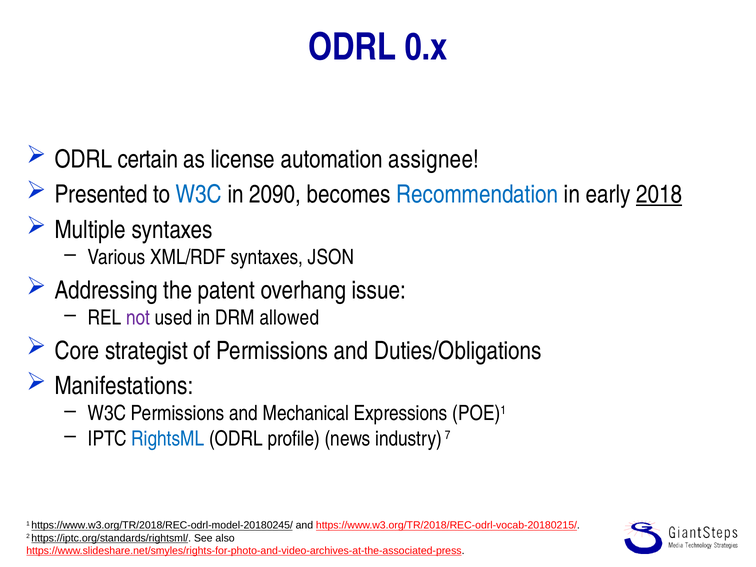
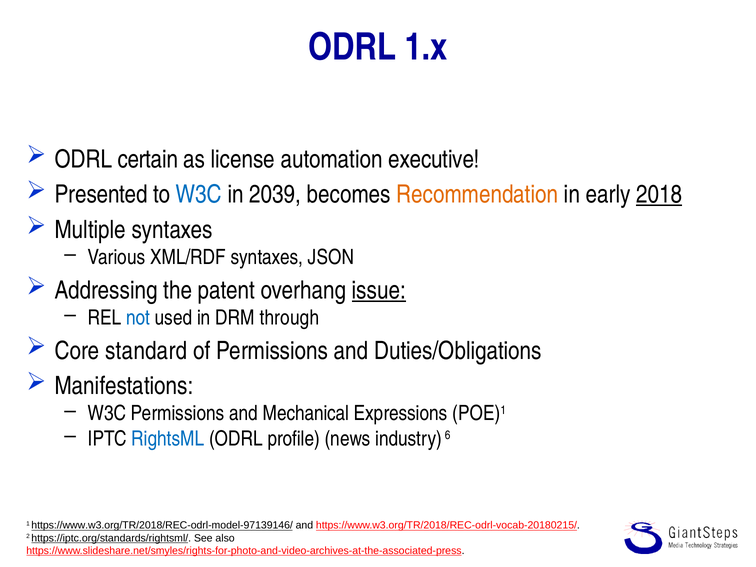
0.x: 0.x -> 1.x
assignee: assignee -> executive
2090: 2090 -> 2039
Recommendation colour: blue -> orange
issue underline: none -> present
not colour: purple -> blue
allowed: allowed -> through
strategist: strategist -> standard
7: 7 -> 6
https://www.w3.org/TR/2018/REC-odrl-model-20180245/: https://www.w3.org/TR/2018/REC-odrl-model-20180245/ -> https://www.w3.org/TR/2018/REC-odrl-model-97139146/
